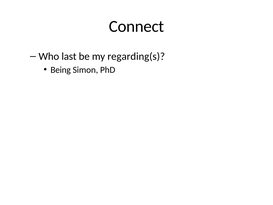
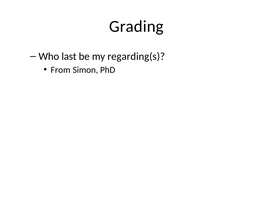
Connect: Connect -> Grading
Being: Being -> From
